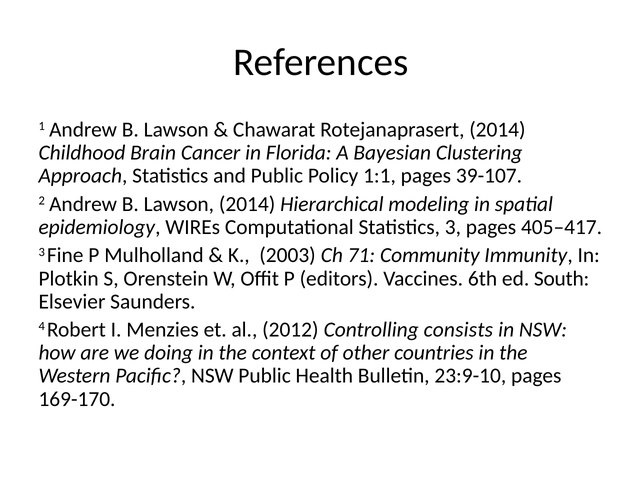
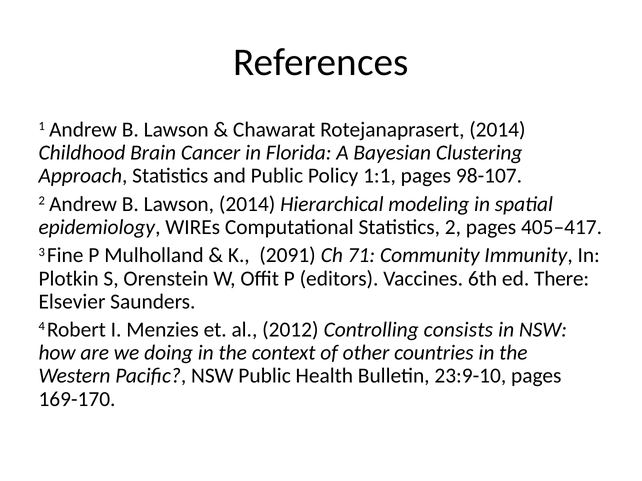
39-107: 39-107 -> 98-107
Statistics 3: 3 -> 2
2003: 2003 -> 2091
South: South -> There
